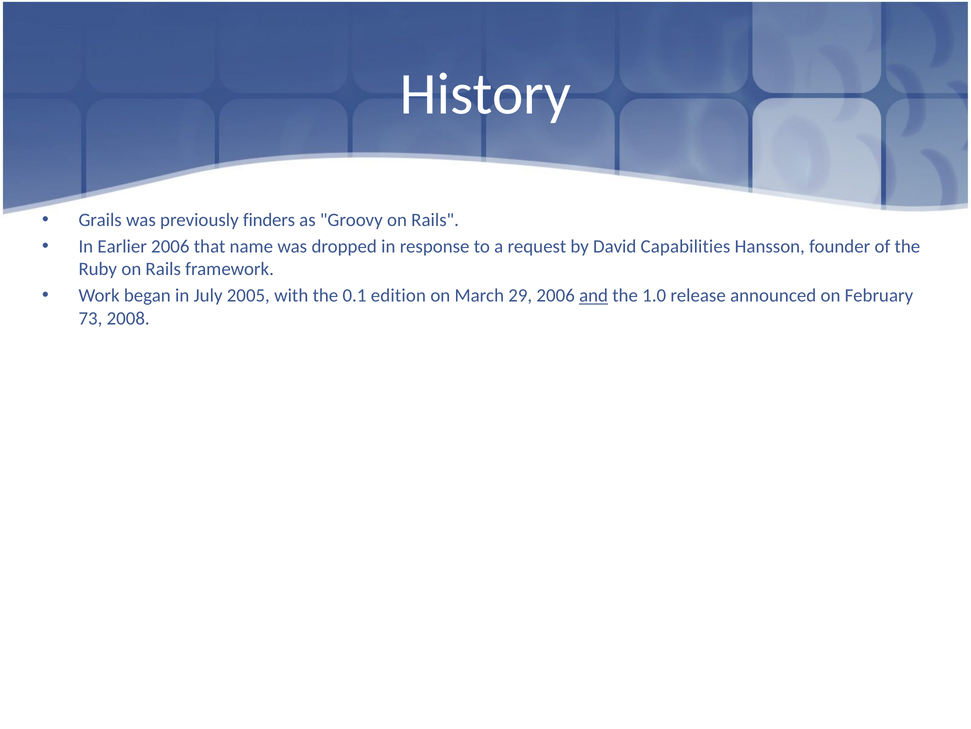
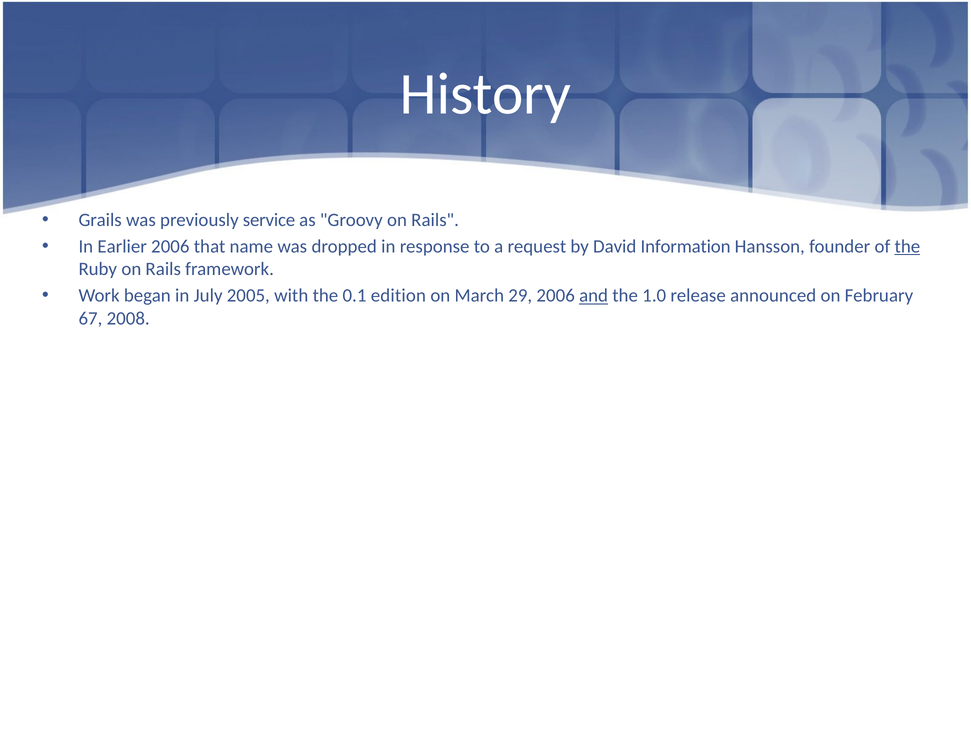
finders: finders -> service
Capabilities: Capabilities -> Information
the at (907, 246) underline: none -> present
73: 73 -> 67
